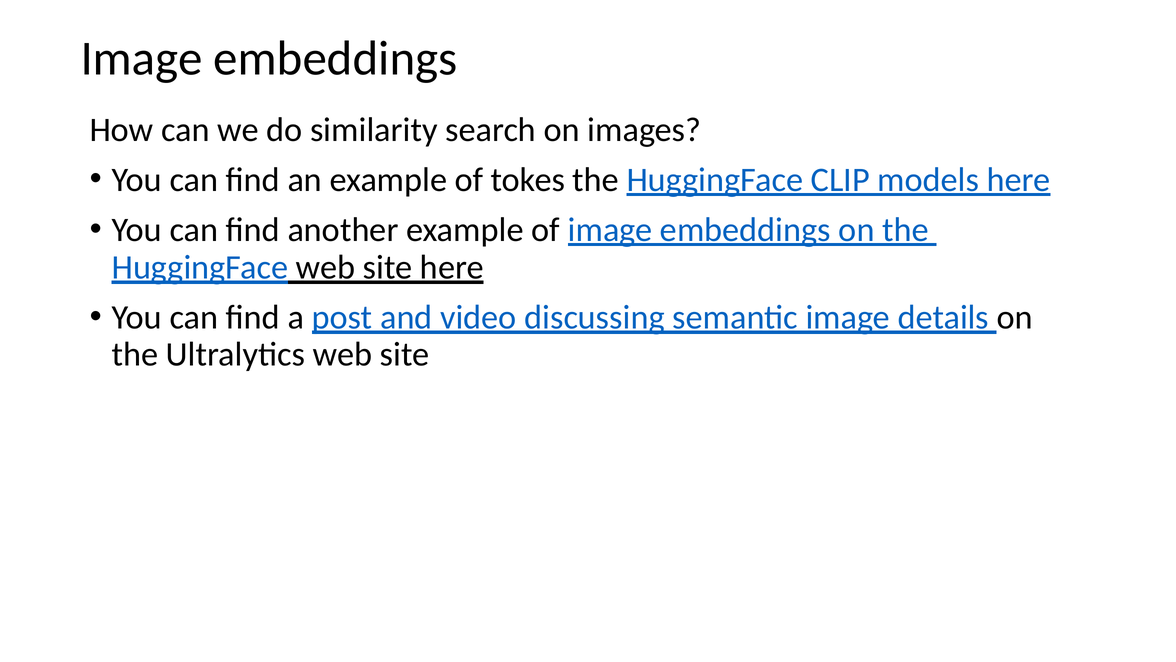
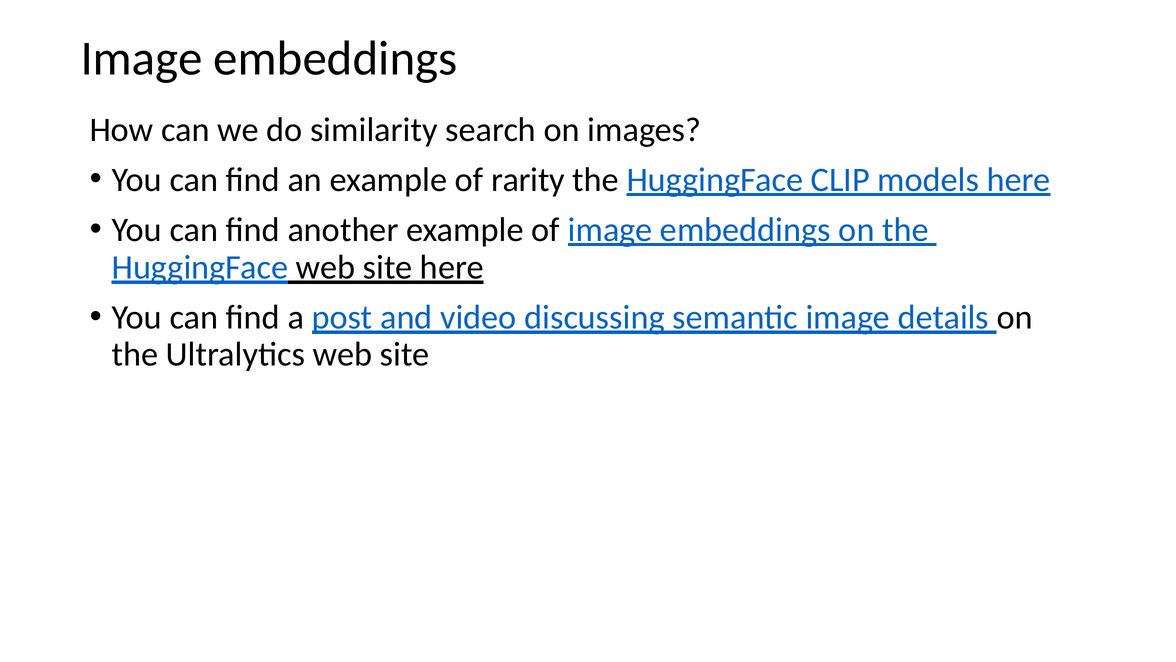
tokes: tokes -> rarity
